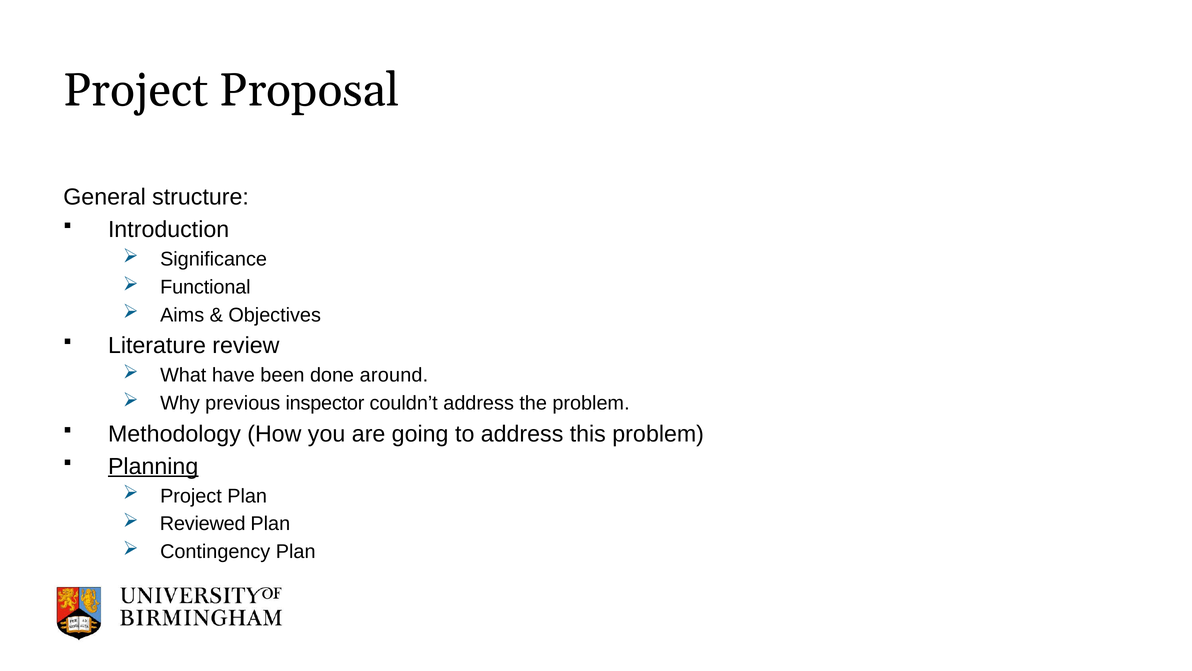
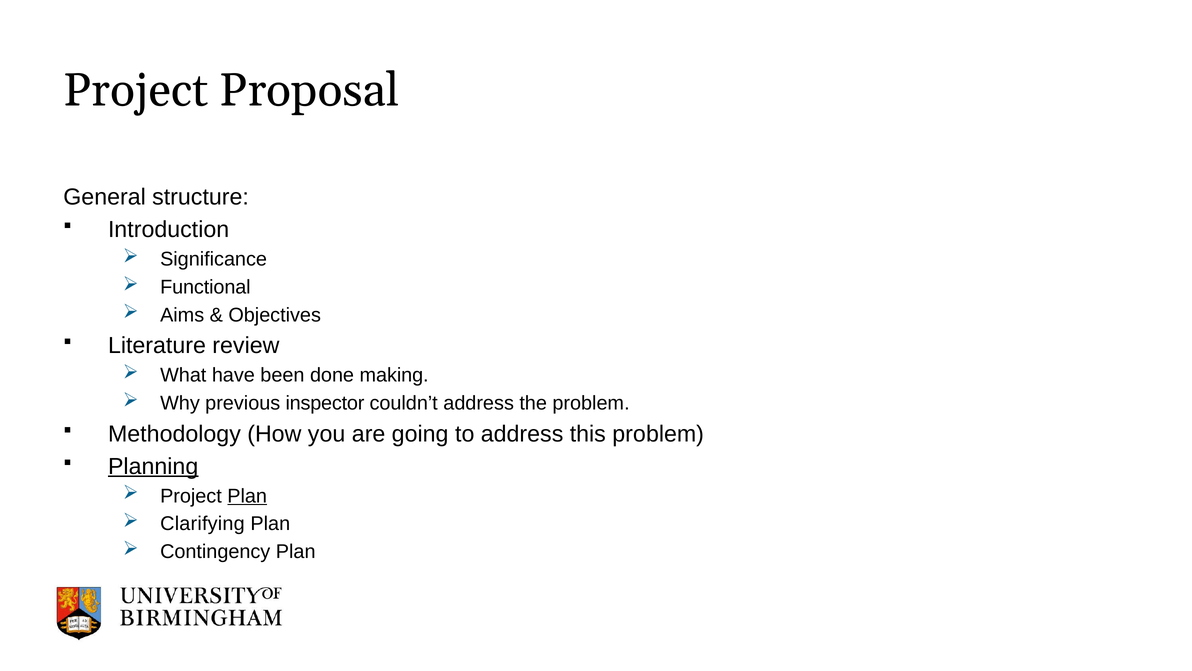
around: around -> making
Plan at (247, 496) underline: none -> present
Reviewed: Reviewed -> Clarifying
